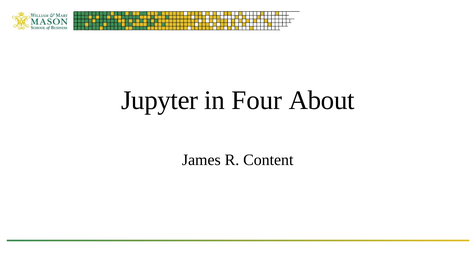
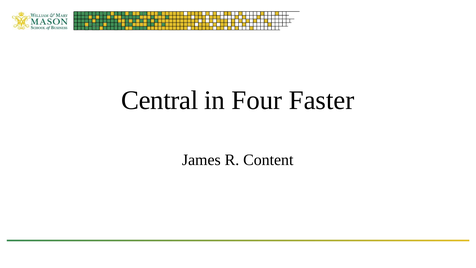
Jupyter: Jupyter -> Central
About: About -> Faster
